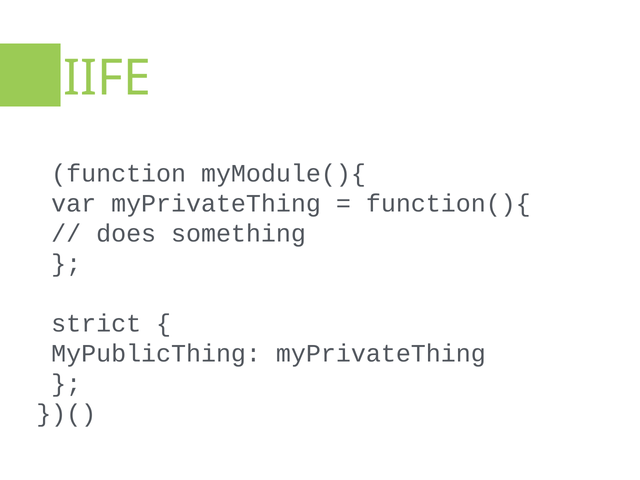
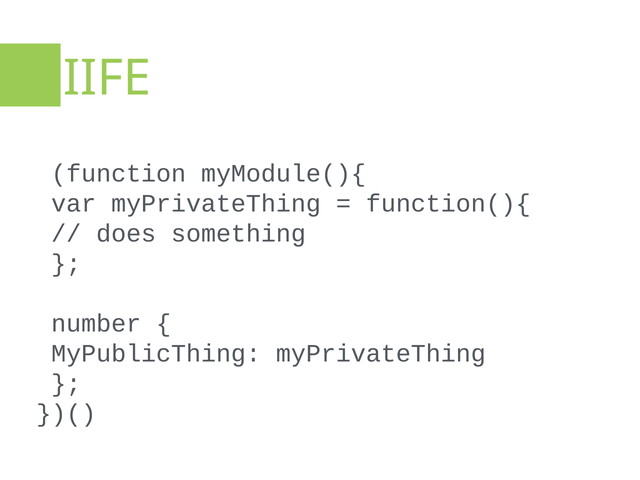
strict: strict -> number
